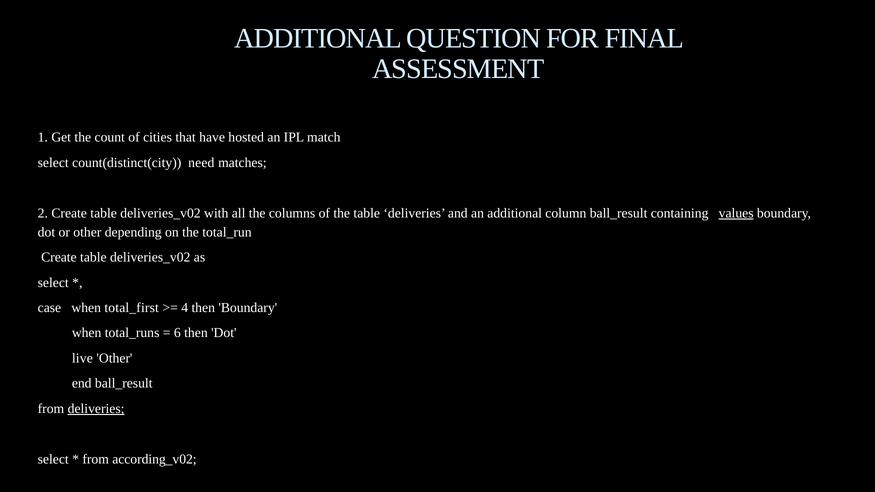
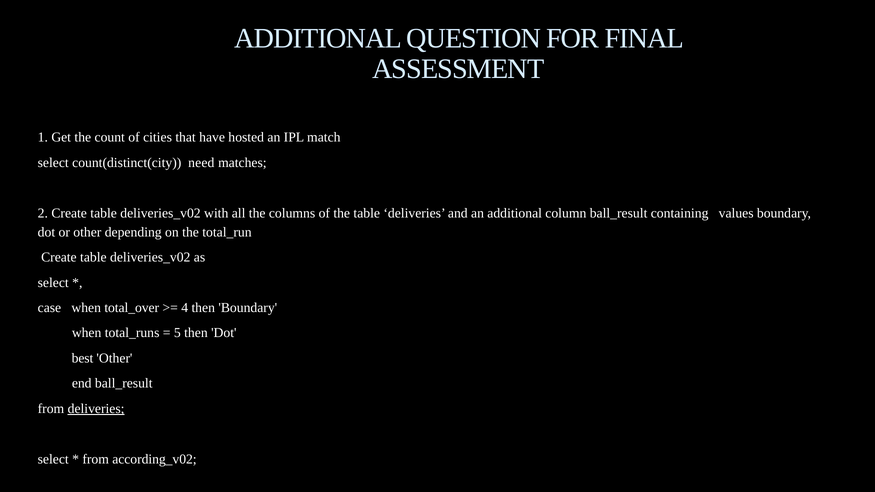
values underline: present -> none
total_first: total_first -> total_over
6: 6 -> 5
live: live -> best
